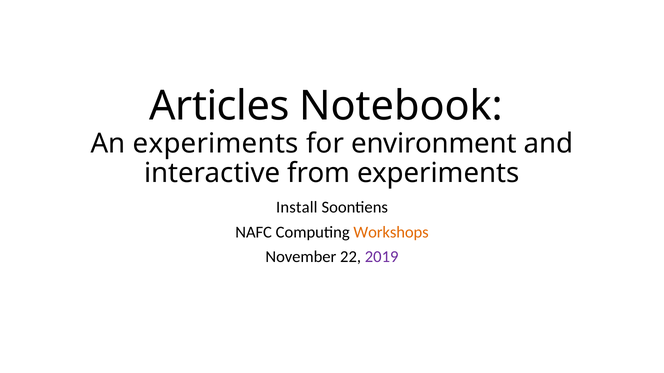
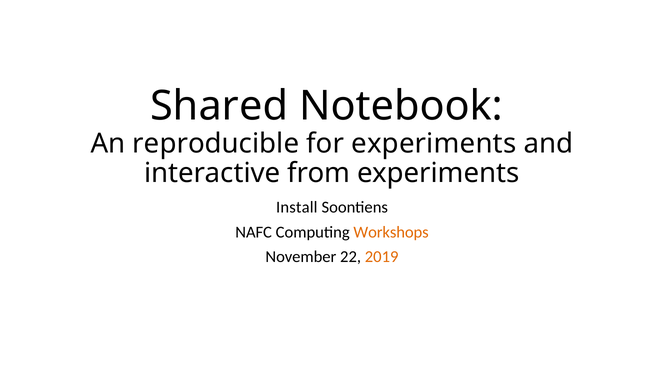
Articles: Articles -> Shared
An experiments: experiments -> reproducible
for environment: environment -> experiments
2019 colour: purple -> orange
